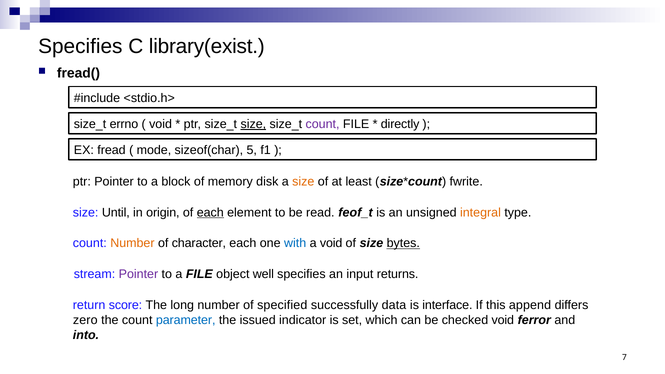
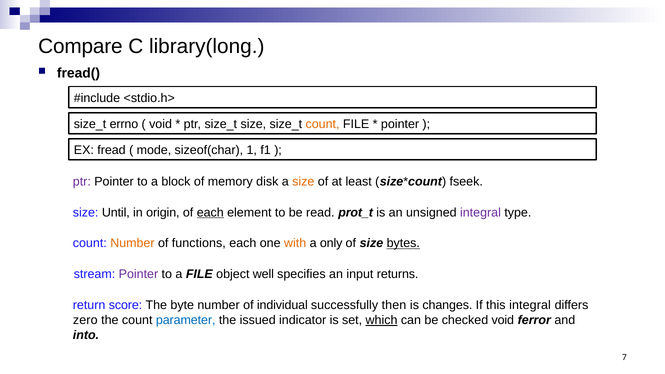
Specifies at (80, 47): Specifies -> Compare
library(exist: library(exist -> library(long
size at (253, 124) underline: present -> none
count at (323, 124) colour: purple -> orange
directly at (400, 124): directly -> pointer
5: 5 -> 1
ptr at (82, 182) colour: black -> purple
fwrite: fwrite -> fseek
feof_t: feof_t -> prot_t
integral at (480, 212) colour: orange -> purple
character: character -> functions
with colour: blue -> orange
a void: void -> only
long: long -> byte
specified: specified -> individual
data: data -> then
interface: interface -> changes
this append: append -> integral
which underline: none -> present
